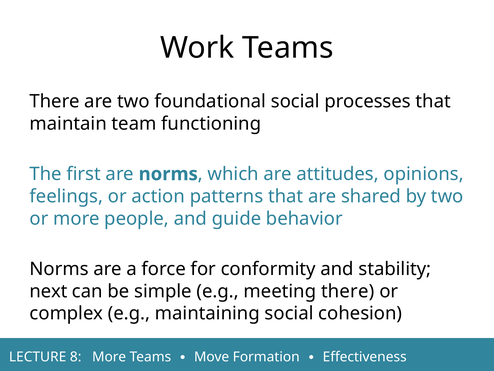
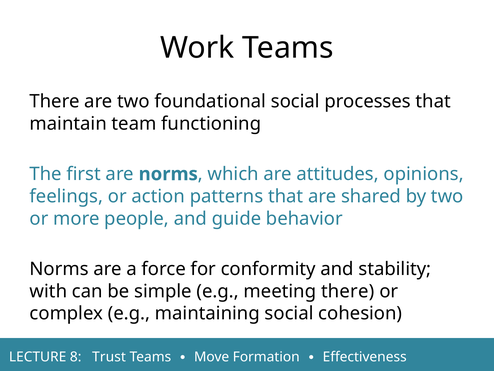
next: next -> with
8 More: More -> Trust
